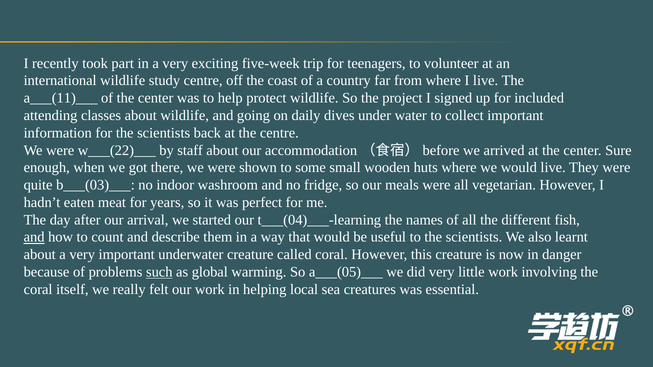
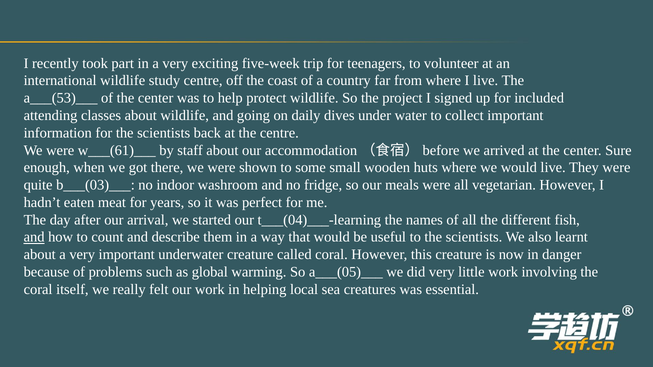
a___(11)___: a___(11)___ -> a___(53)___
w___(22)___: w___(22)___ -> w___(61)___
such underline: present -> none
